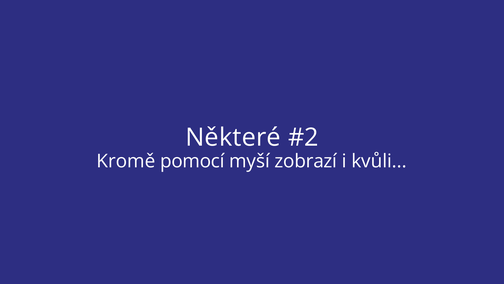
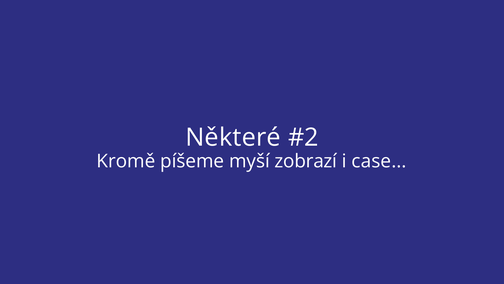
pomocí: pomocí -> píšeme
kvůli: kvůli -> case
